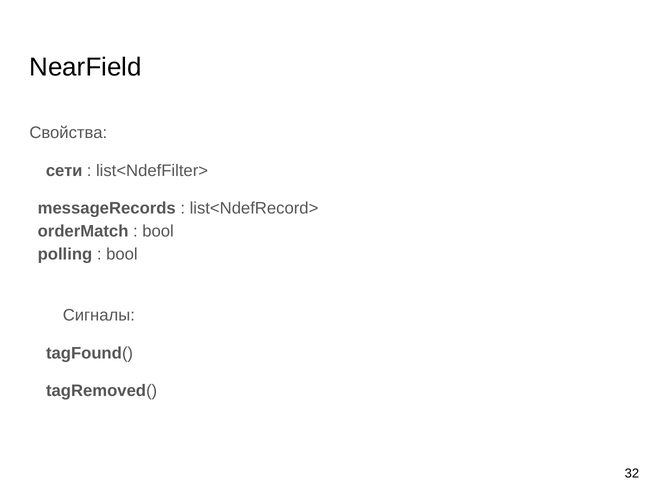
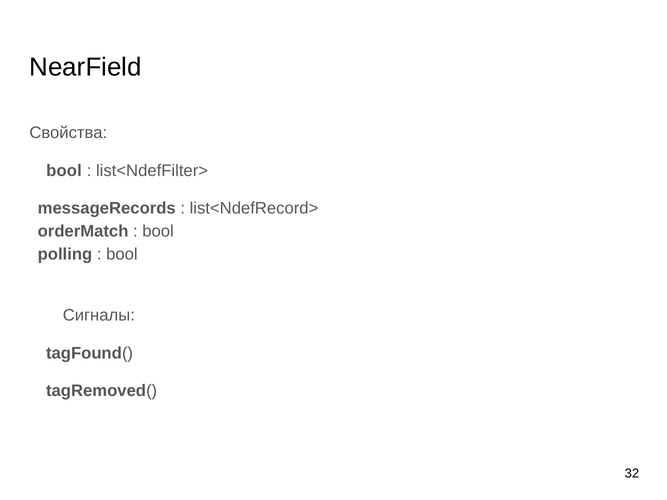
сети at (64, 171): сети -> bool
